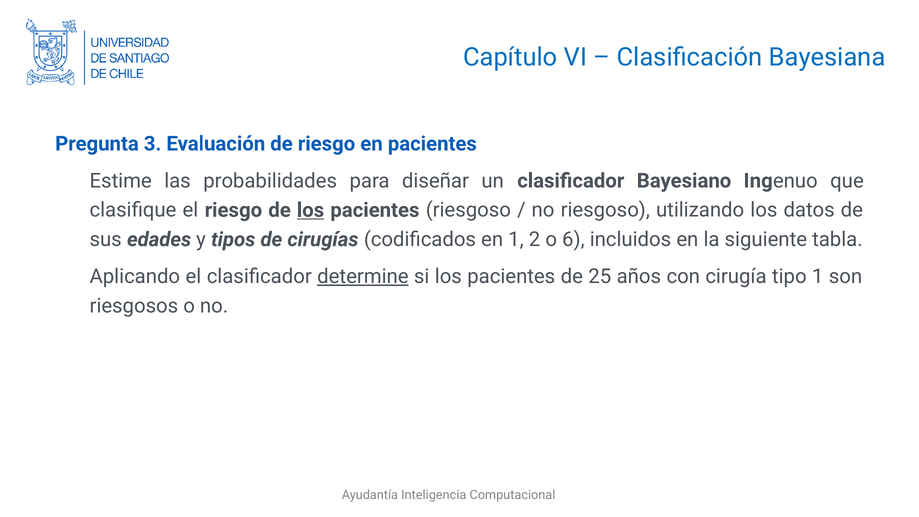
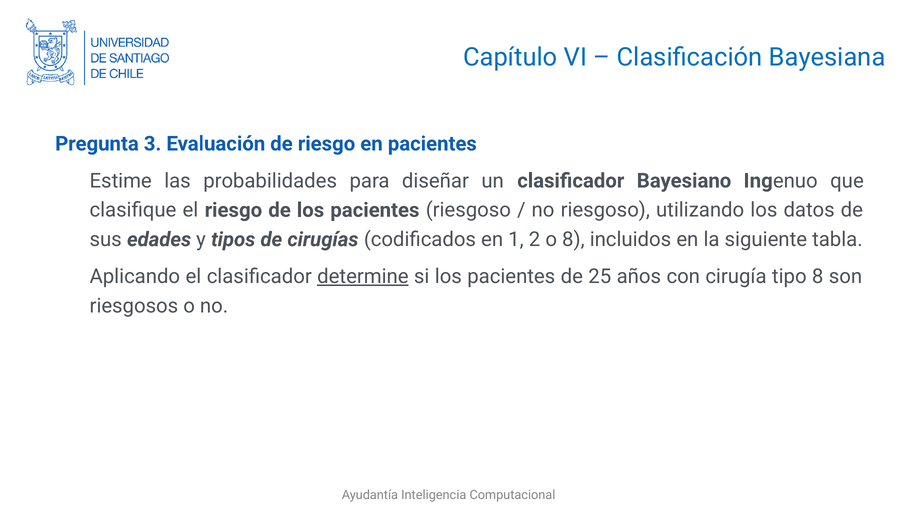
los at (311, 210) underline: present -> none
o 6: 6 -> 8
tipo 1: 1 -> 8
